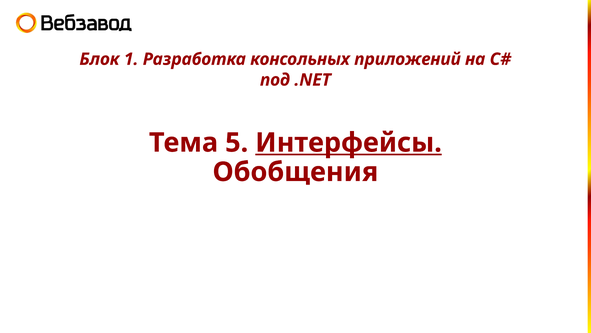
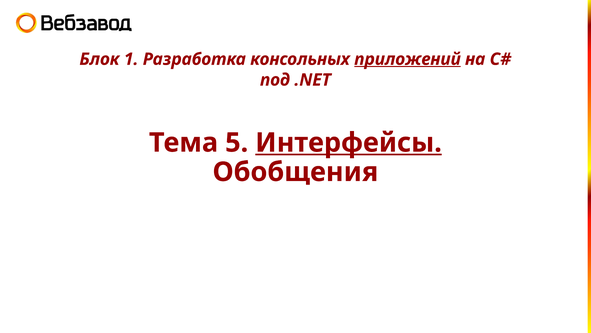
приложений underline: none -> present
